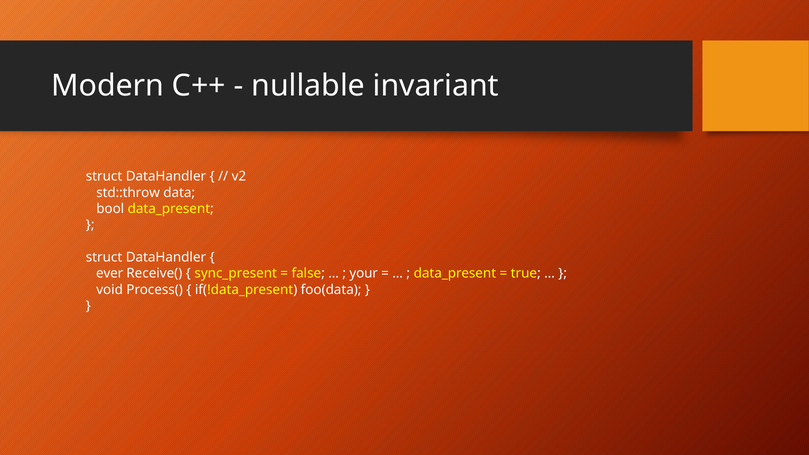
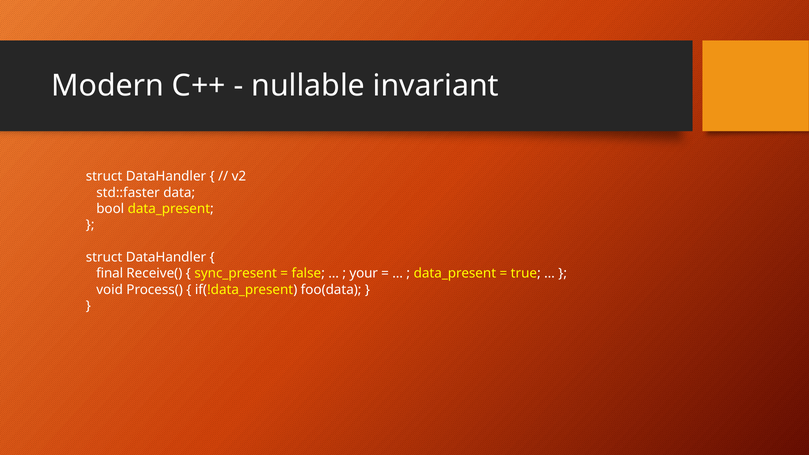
std::throw: std::throw -> std::faster
ever: ever -> final
